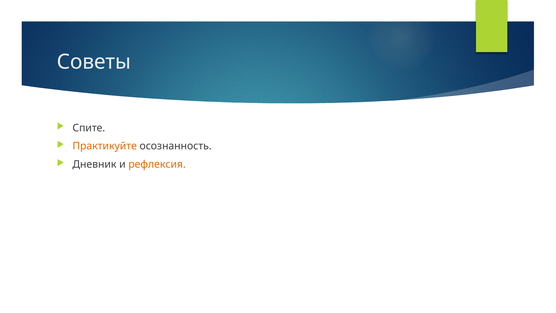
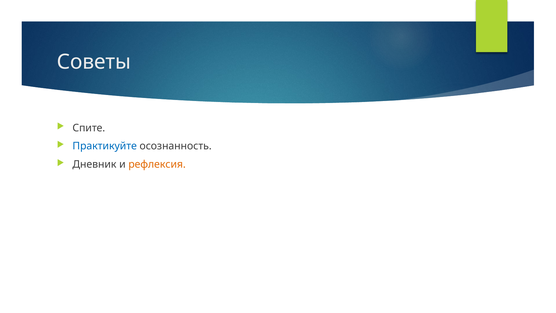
Практикуйте colour: orange -> blue
